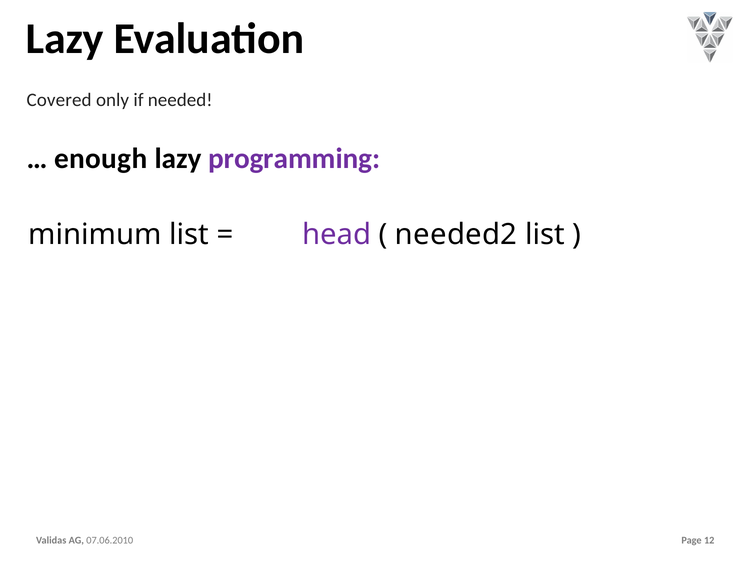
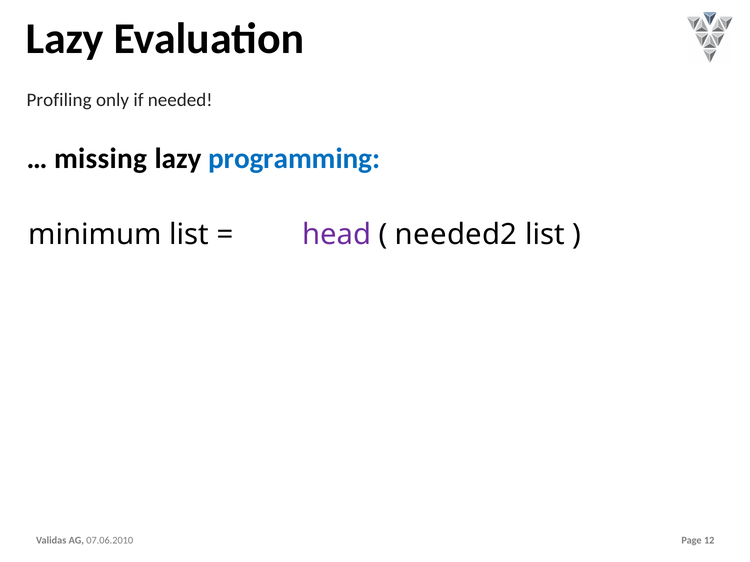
Covered: Covered -> Profiling
enough: enough -> missing
programming colour: purple -> blue
